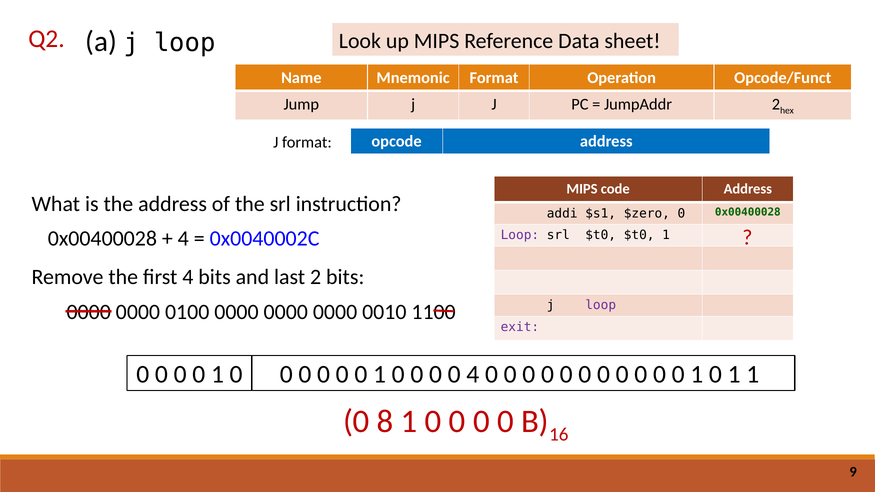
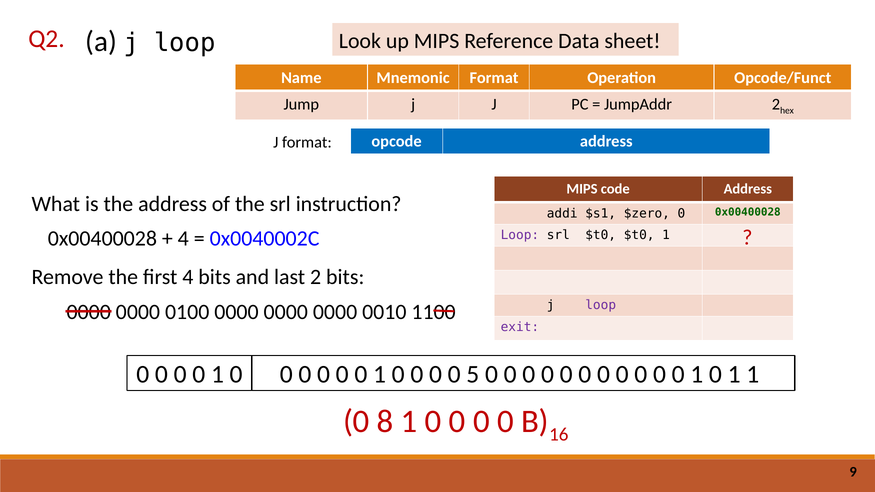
0 4: 4 -> 5
